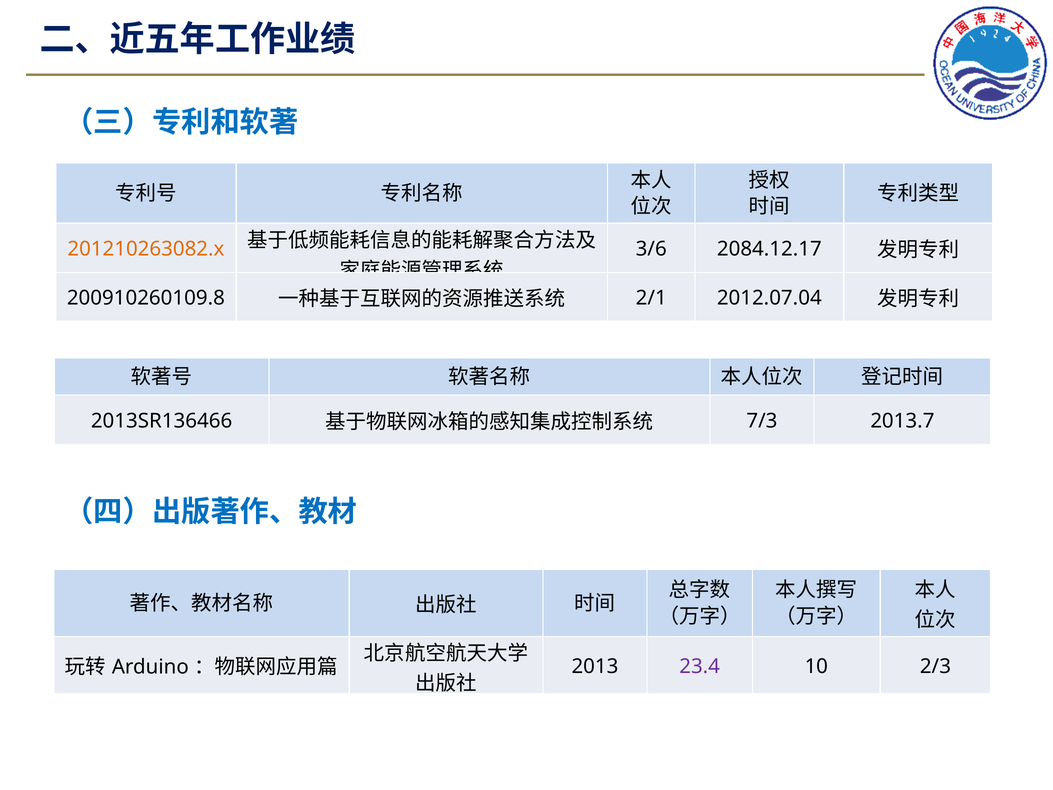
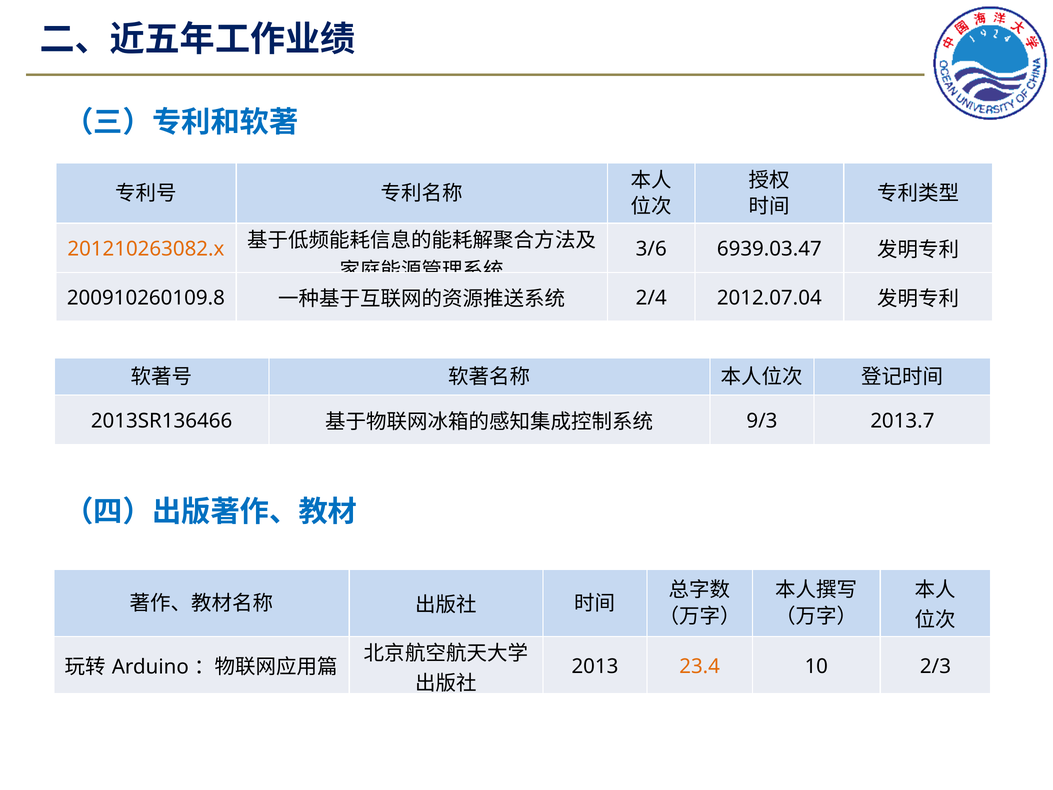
2084.12.17: 2084.12.17 -> 6939.03.47
2/1: 2/1 -> 2/4
7/3: 7/3 -> 9/3
23.4 colour: purple -> orange
